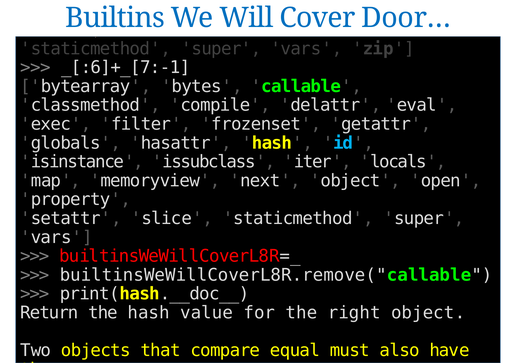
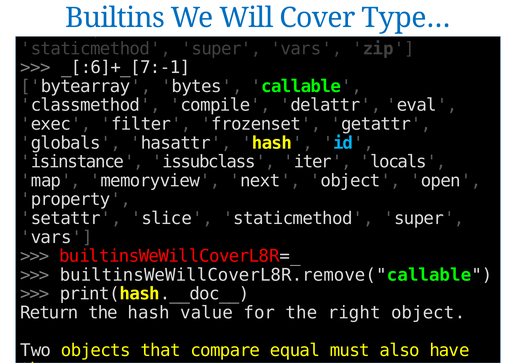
Door…: Door… -> Type…
